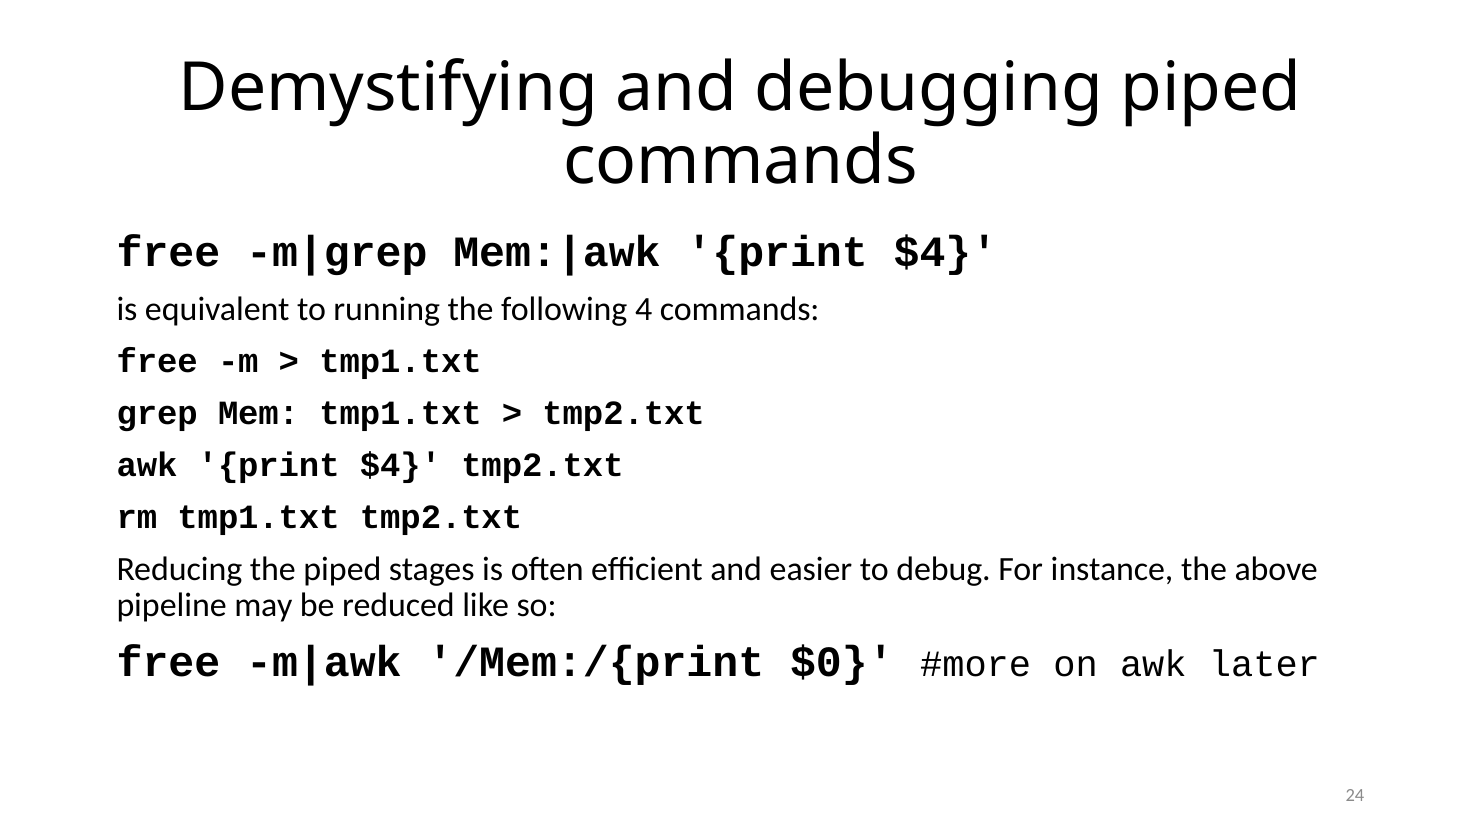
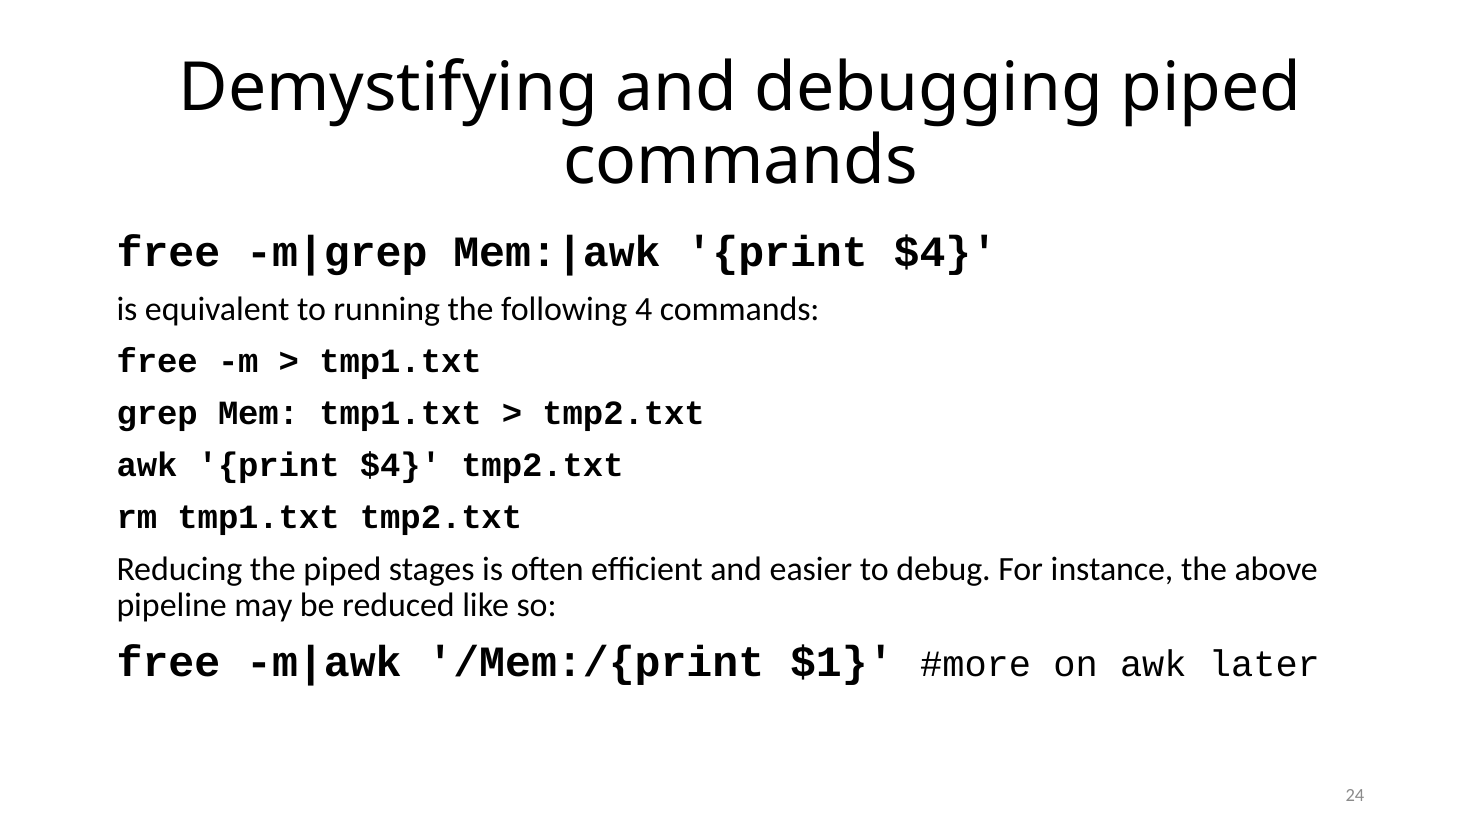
$0: $0 -> $1
